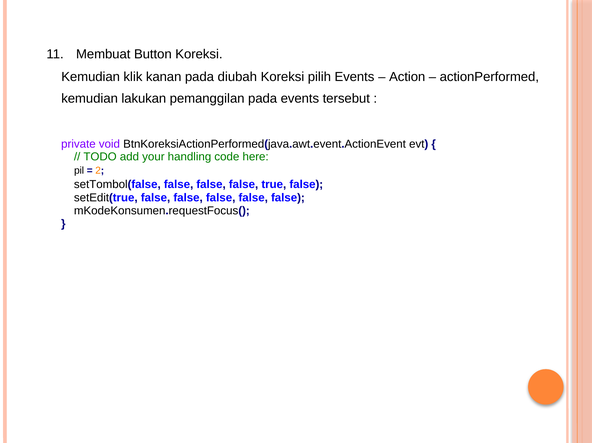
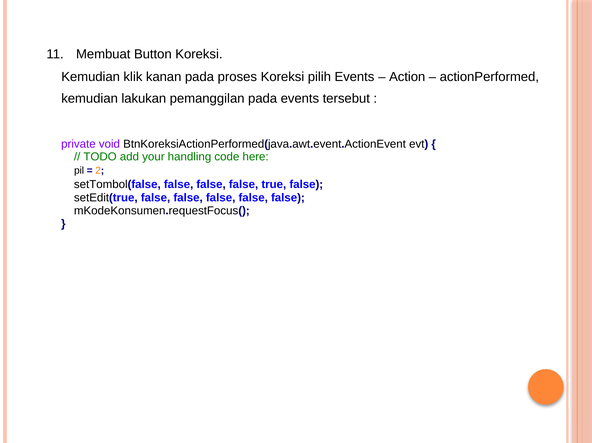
diubah: diubah -> proses
